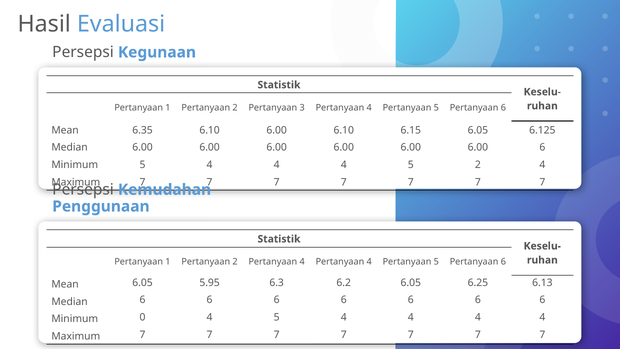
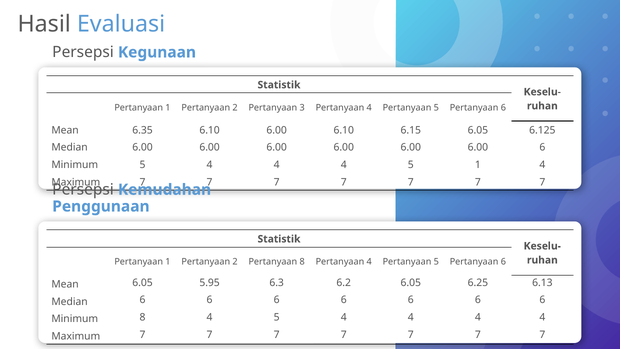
5 2: 2 -> 1
2 Pertanyaan 4: 4 -> 8
Minimum 0: 0 -> 8
